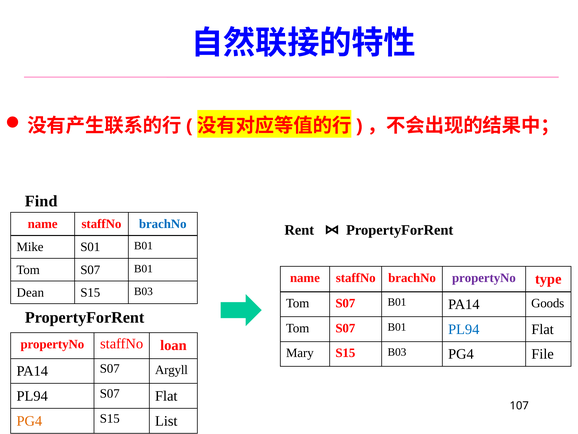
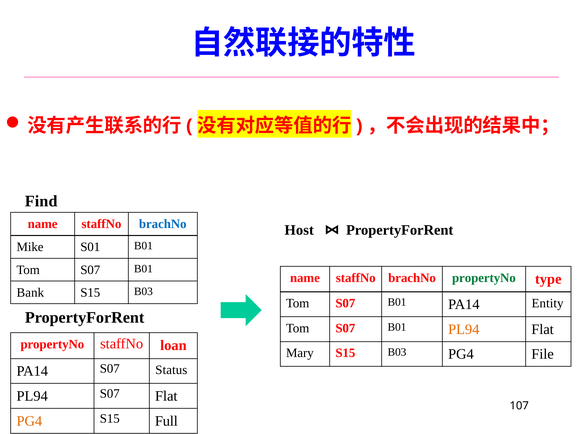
Rent: Rent -> Host
propertyNo at (484, 278) colour: purple -> green
Dean: Dean -> Bank
Goods: Goods -> Entity
PL94 at (464, 329) colour: blue -> orange
Argyll: Argyll -> Status
List: List -> Full
